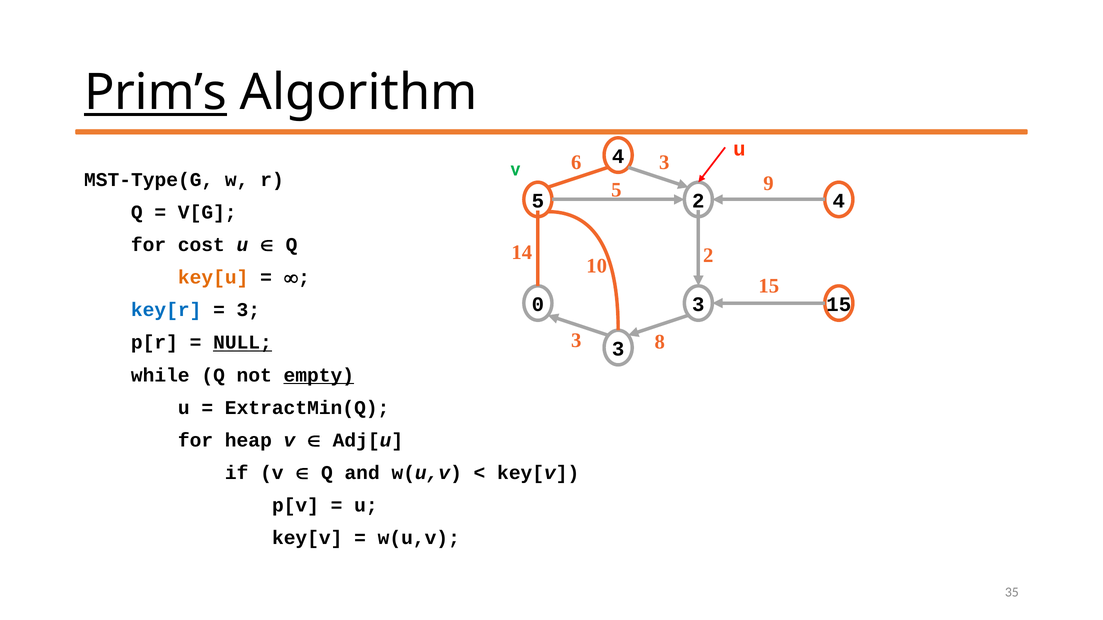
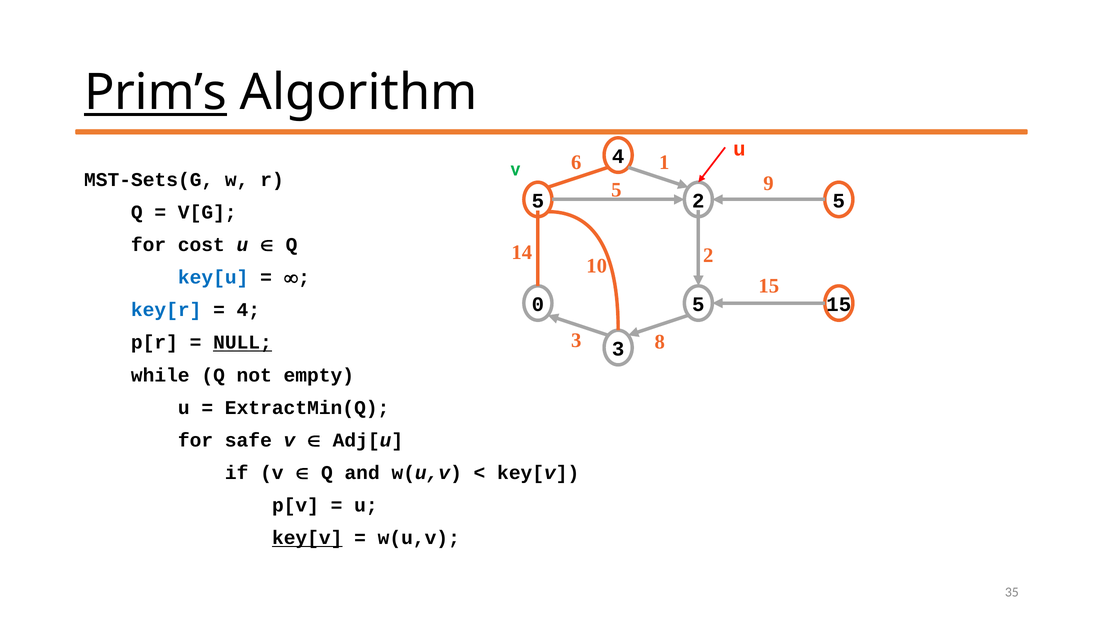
6 3: 3 -> 1
MST-Type(G: MST-Type(G -> MST-Sets(G
4 at (839, 201): 4 -> 5
key[u colour: orange -> blue
0 3: 3 -> 5
3 at (248, 310): 3 -> 4
empty underline: present -> none
heap: heap -> safe
key[v at (307, 538) underline: none -> present
